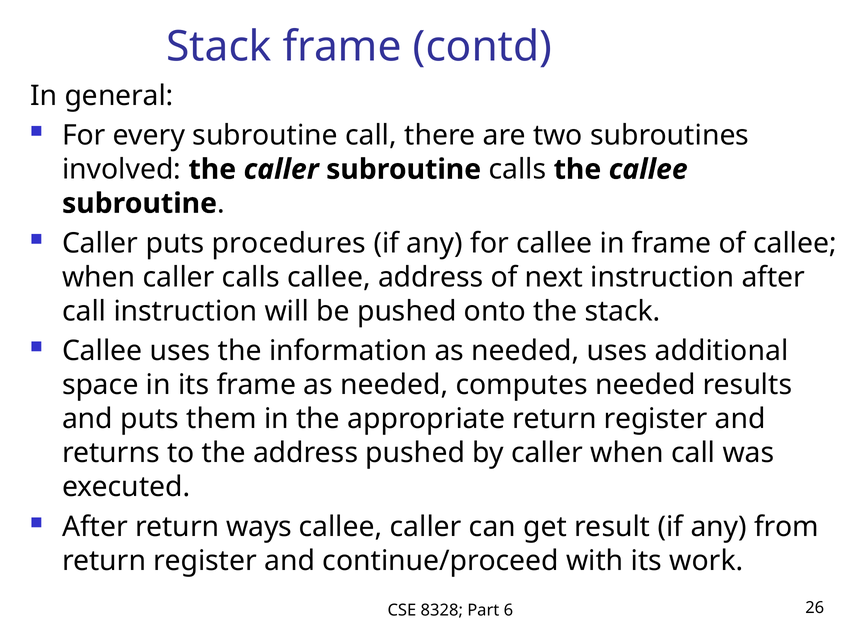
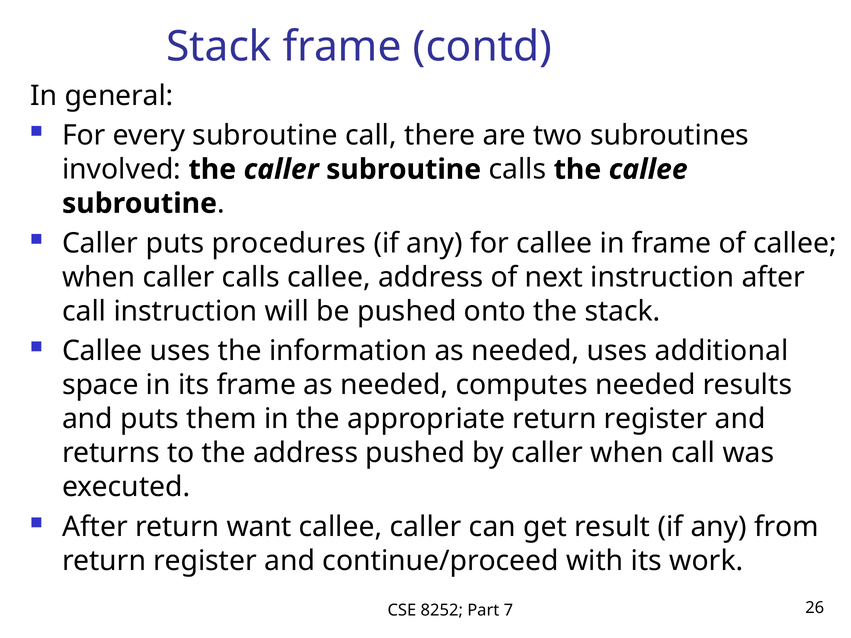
ways: ways -> want
8328: 8328 -> 8252
6: 6 -> 7
